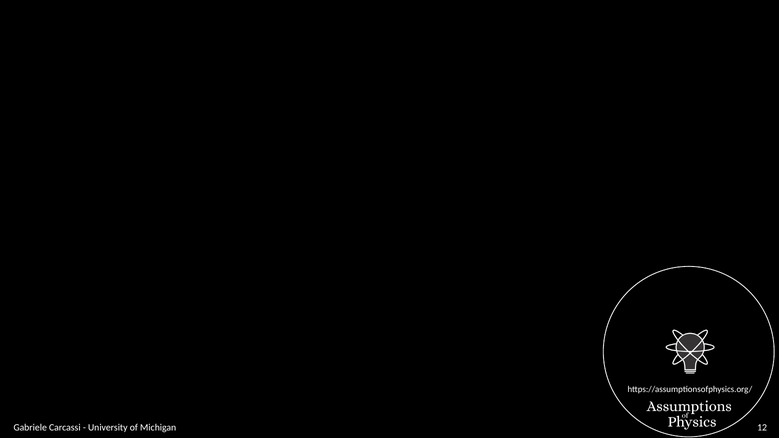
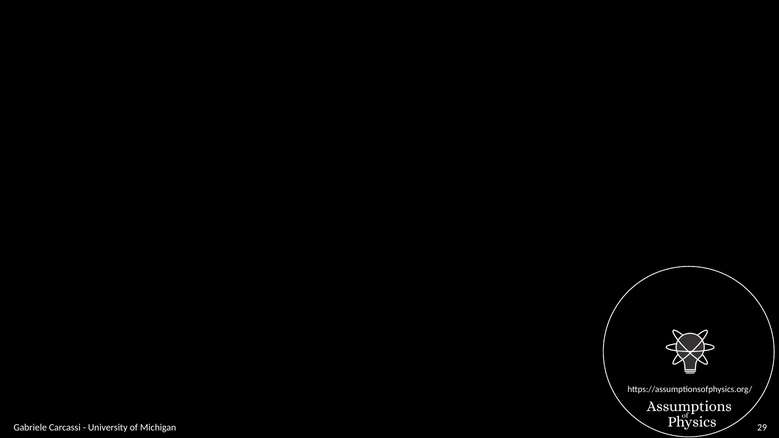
12: 12 -> 29
